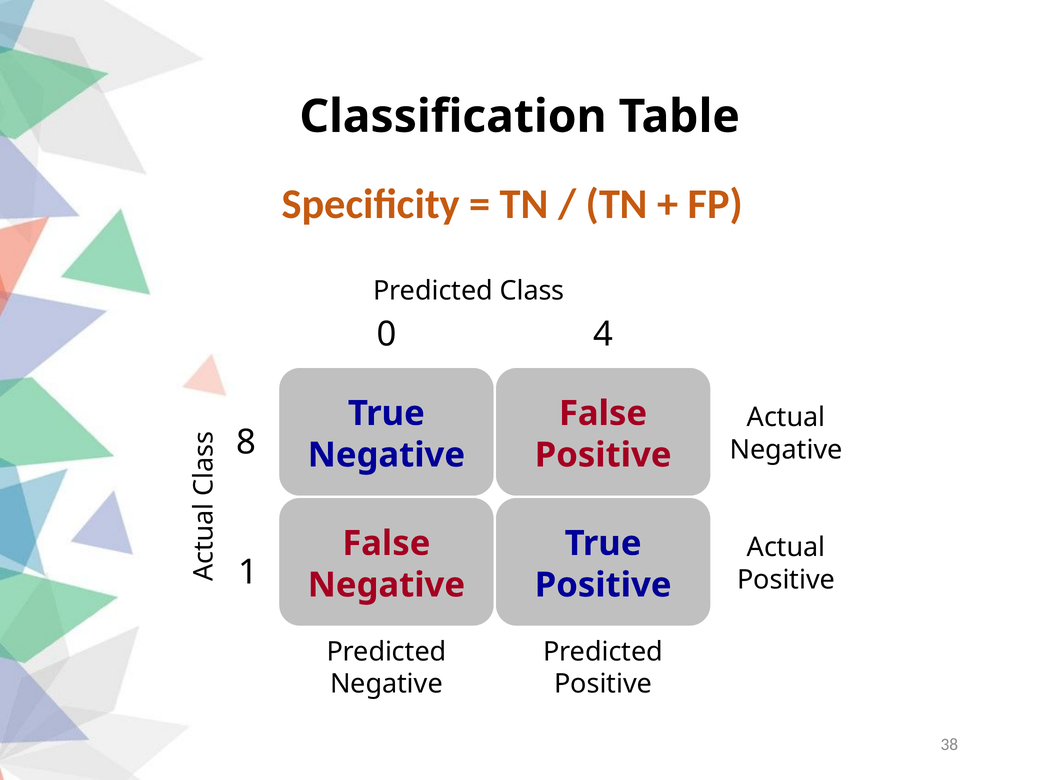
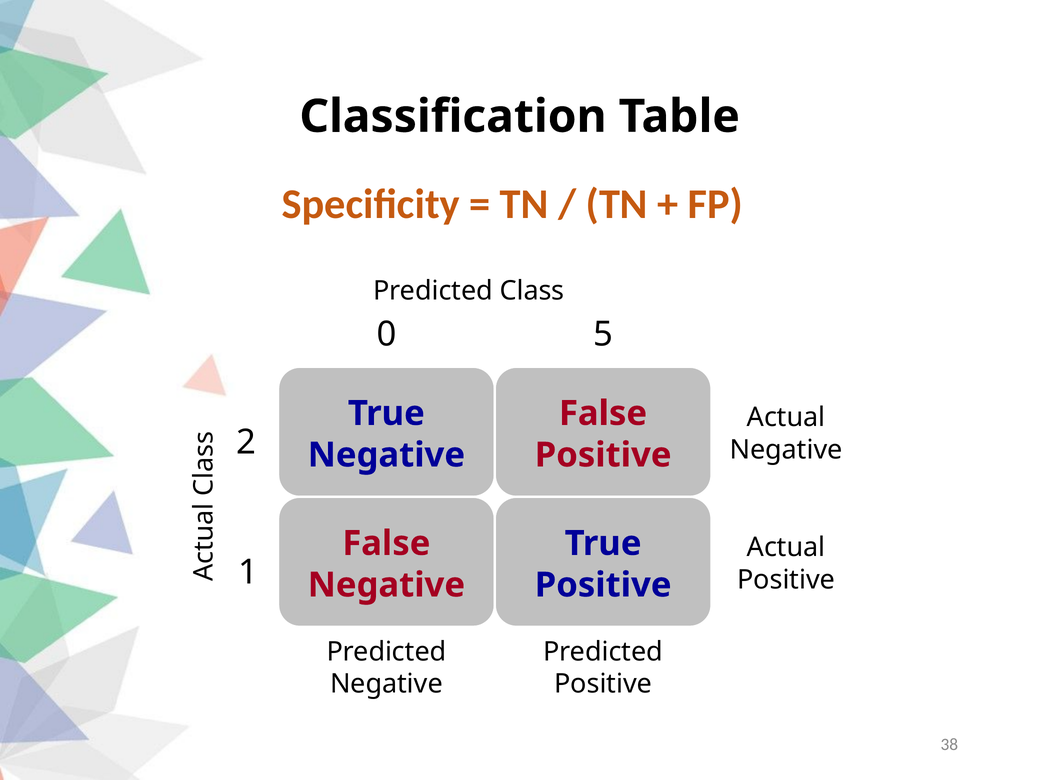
4: 4 -> 5
8: 8 -> 2
